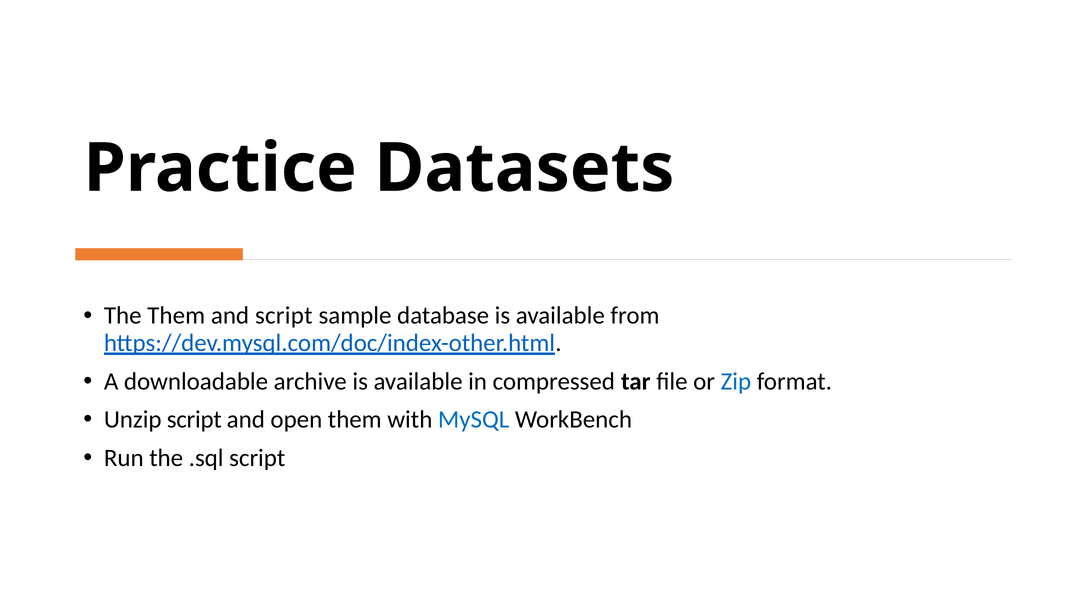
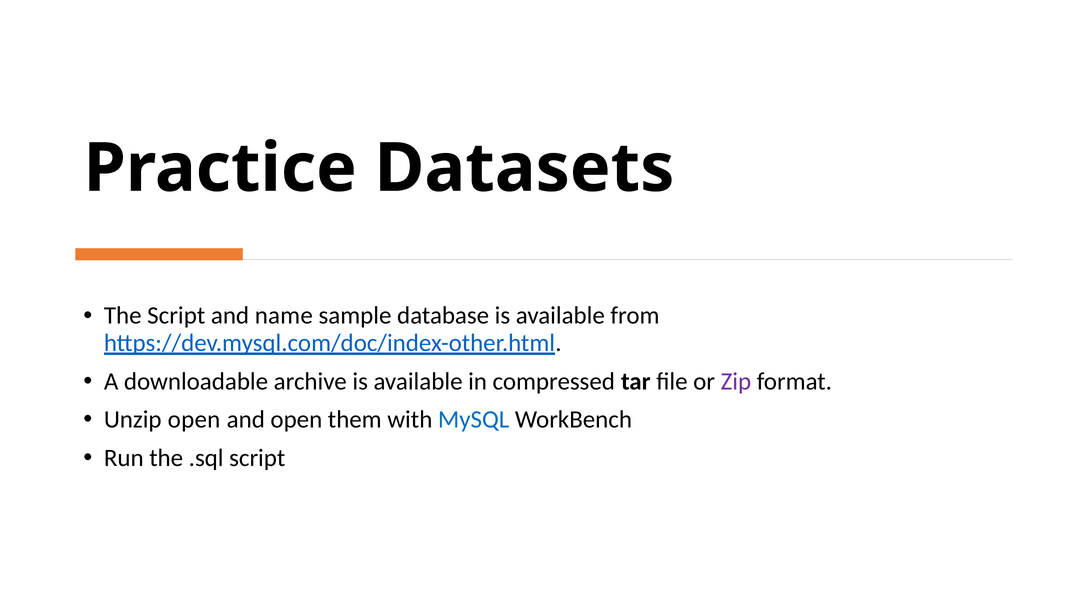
The Them: Them -> Script
and script: script -> name
Zip colour: blue -> purple
Unzip script: script -> open
